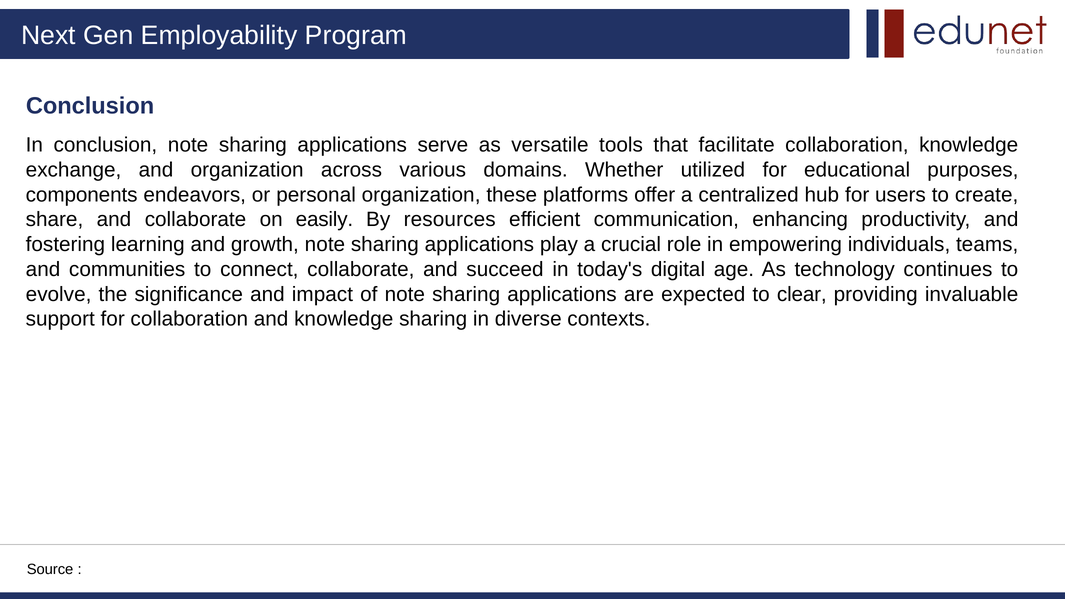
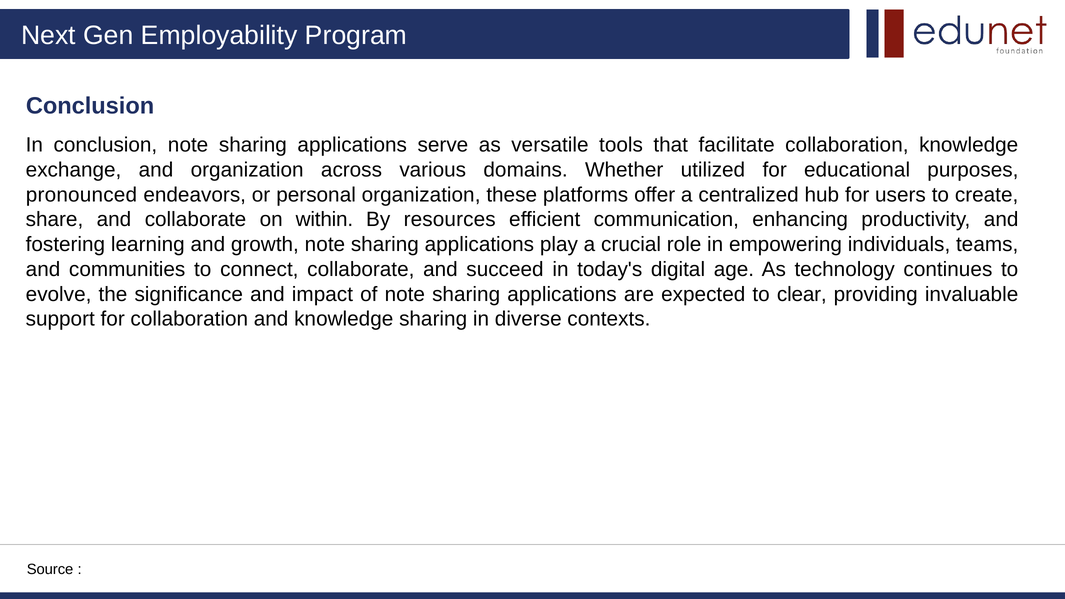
components: components -> pronounced
easily: easily -> within
